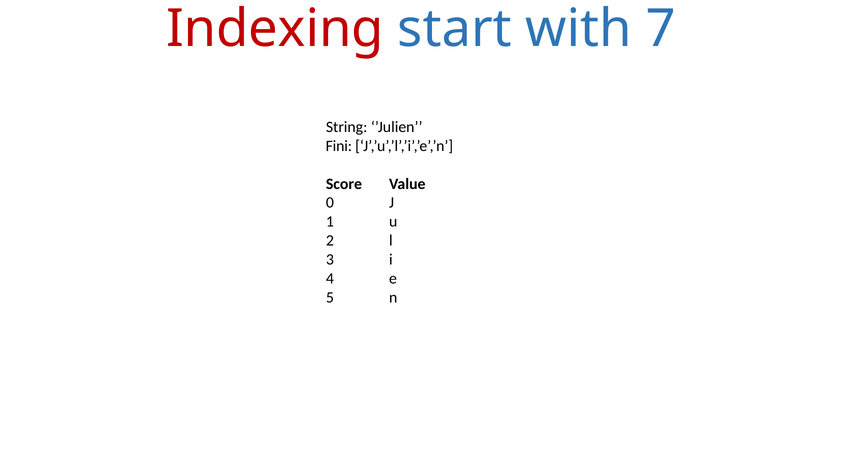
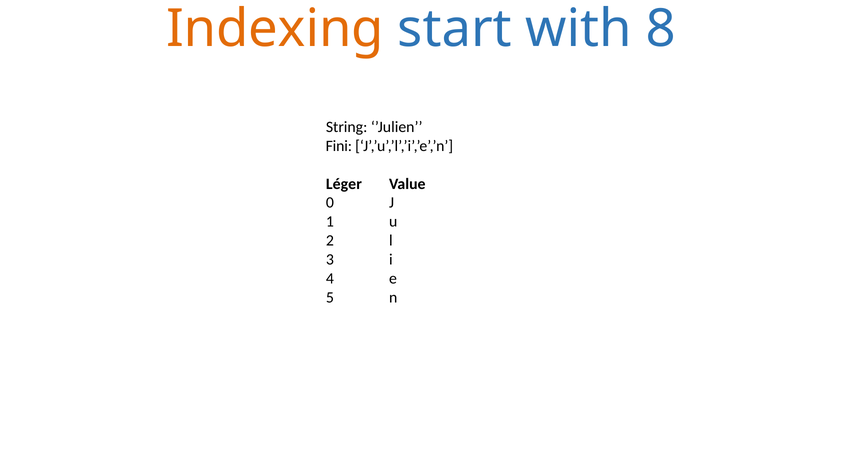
Indexing colour: red -> orange
7: 7 -> 8
Score: Score -> Léger
